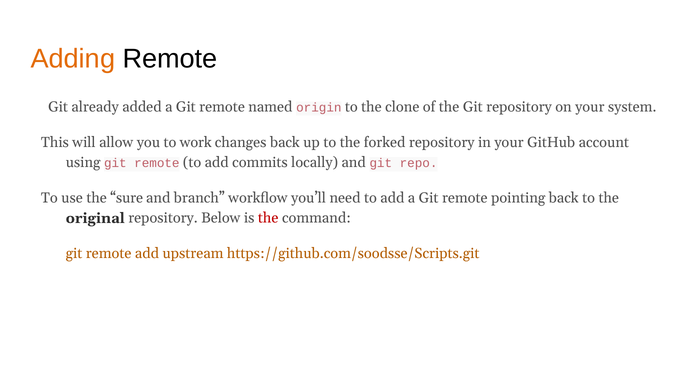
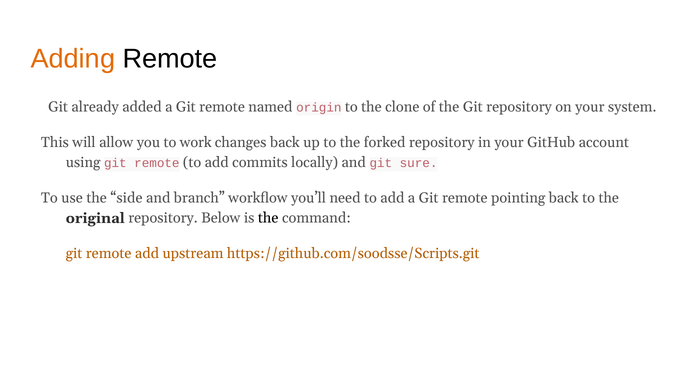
repo: repo -> sure
sure: sure -> side
the at (268, 219) colour: red -> black
